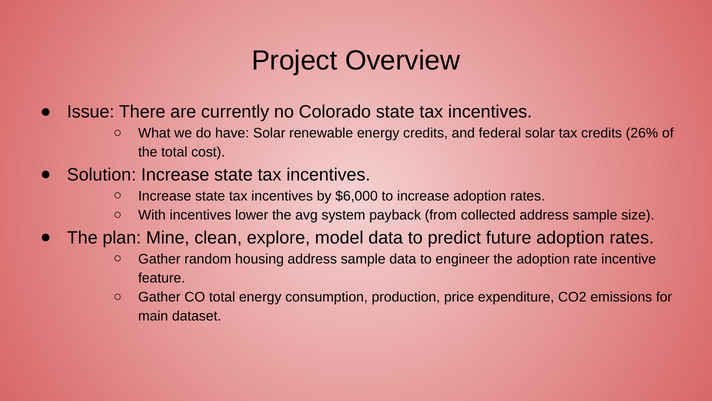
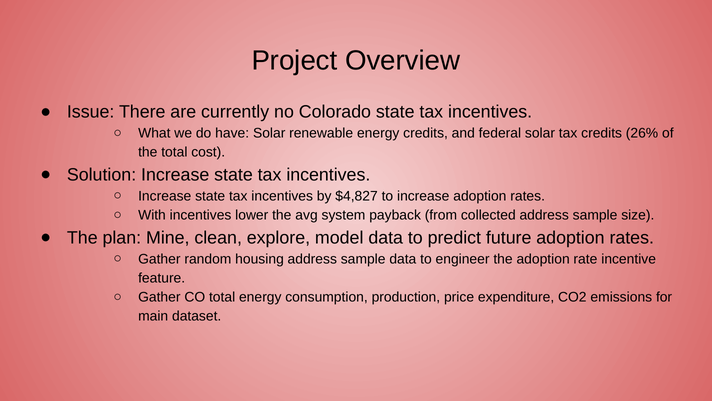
$6,000: $6,000 -> $4,827
